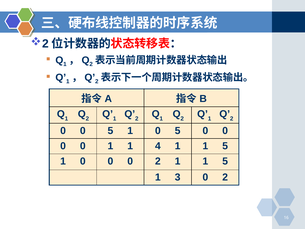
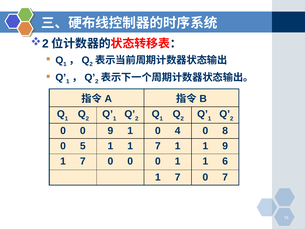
0 0 5: 5 -> 9
1 0 5: 5 -> 4
0 at (225, 131): 0 -> 8
0 at (83, 146): 0 -> 5
1 1 4: 4 -> 7
5 at (225, 146): 5 -> 9
0 at (83, 161): 0 -> 7
0 0 2: 2 -> 0
5 at (225, 161): 5 -> 6
3 at (178, 177): 3 -> 7
2 at (225, 177): 2 -> 7
